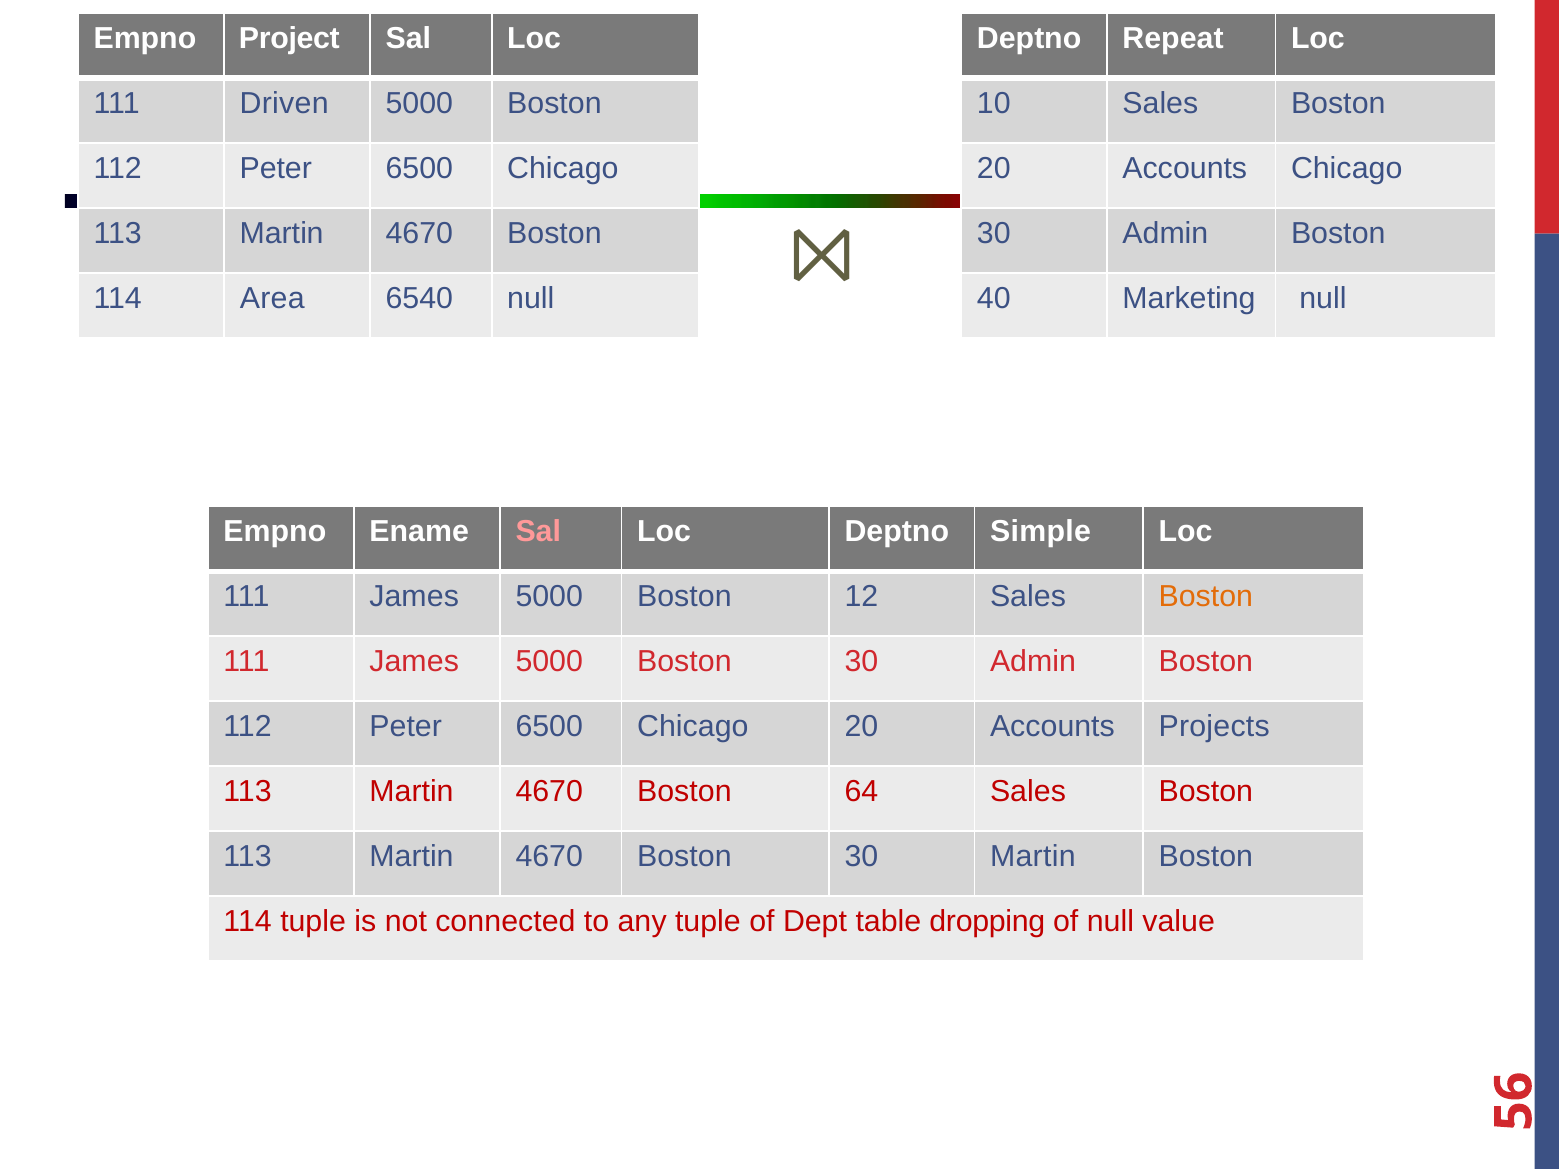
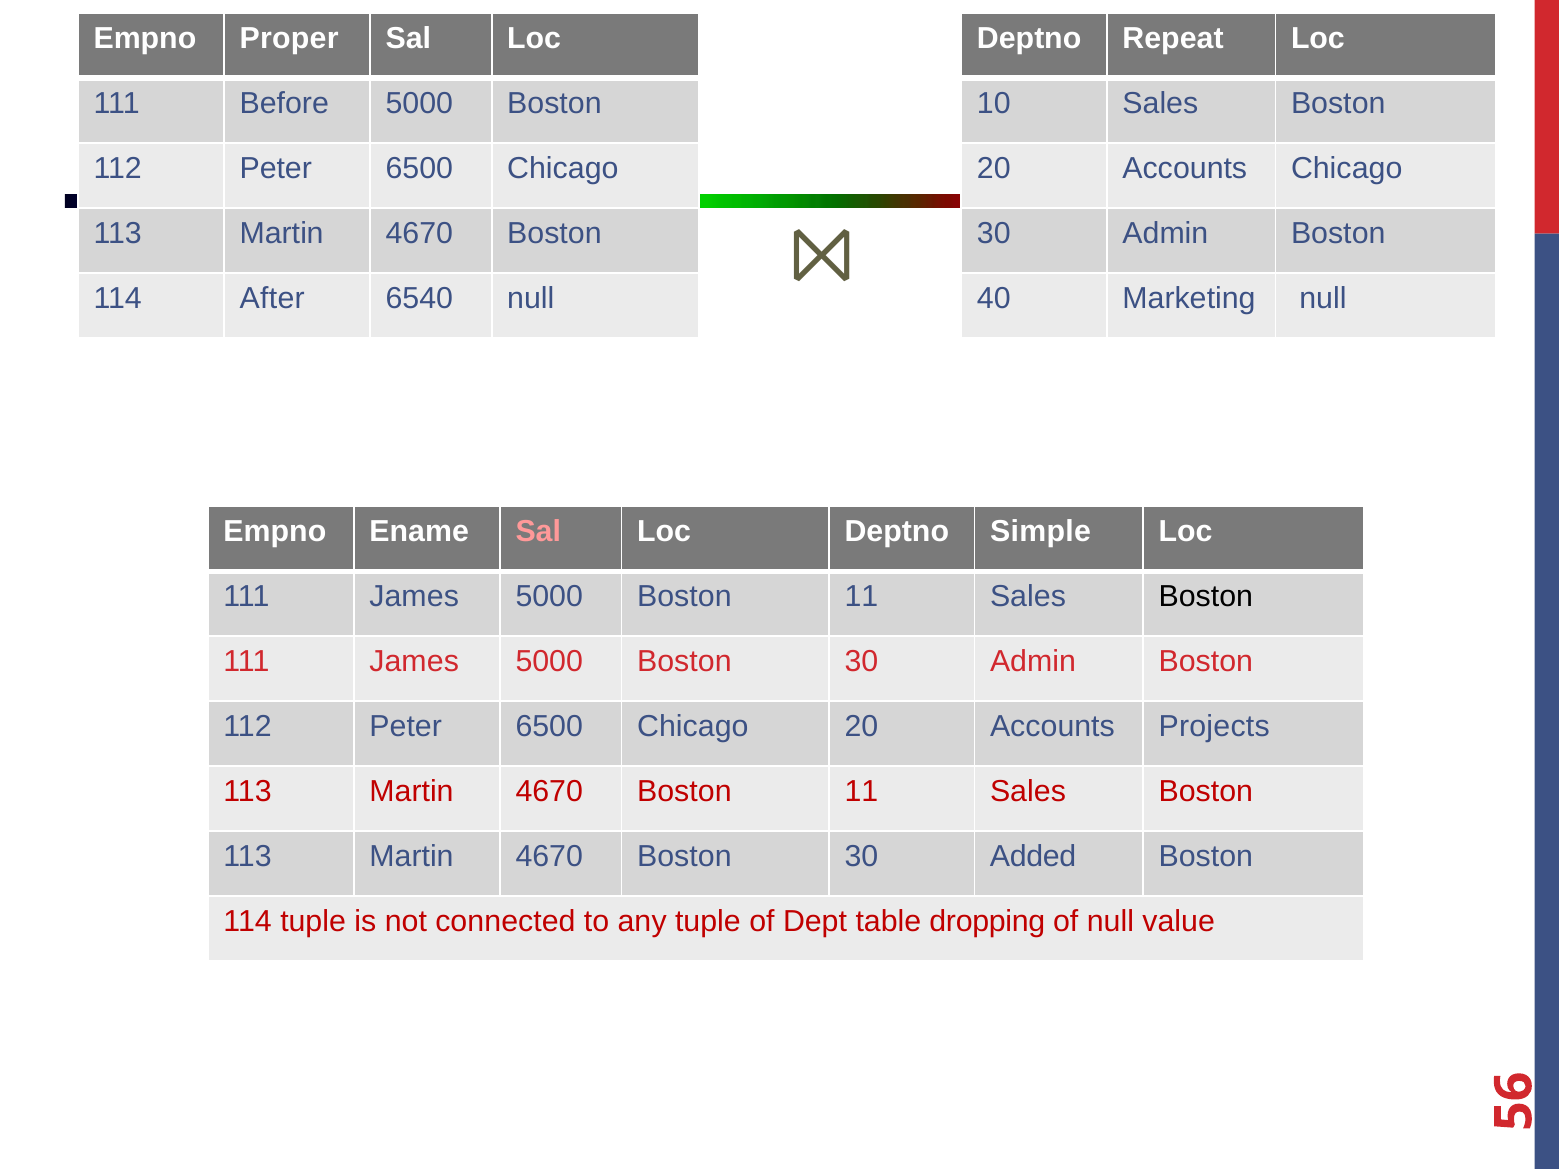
Project: Project -> Proper
Driven: Driven -> Before
Area: Area -> After
5000 Boston 12: 12 -> 11
Boston at (1206, 597) colour: orange -> black
4670 Boston 64: 64 -> 11
30 Martin: Martin -> Added
